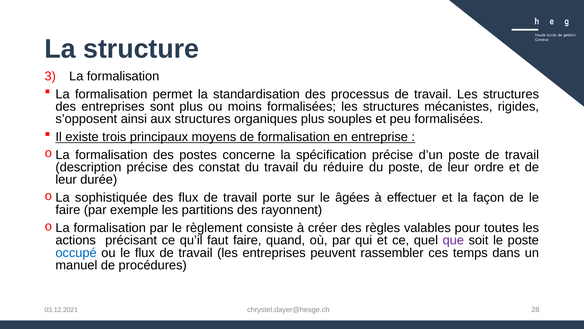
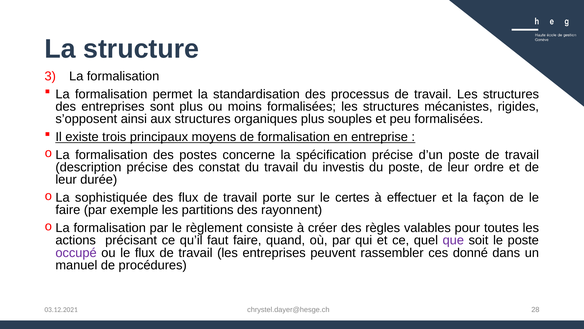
réduire: réduire -> investis
âgées: âgées -> certes
occupé colour: blue -> purple
temps: temps -> donné
